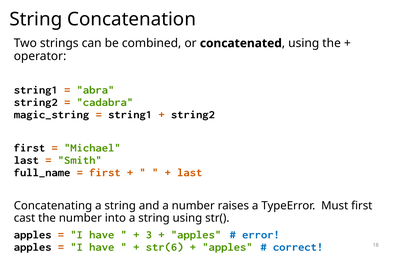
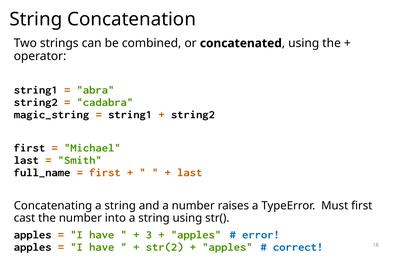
str(6: str(6 -> str(2
